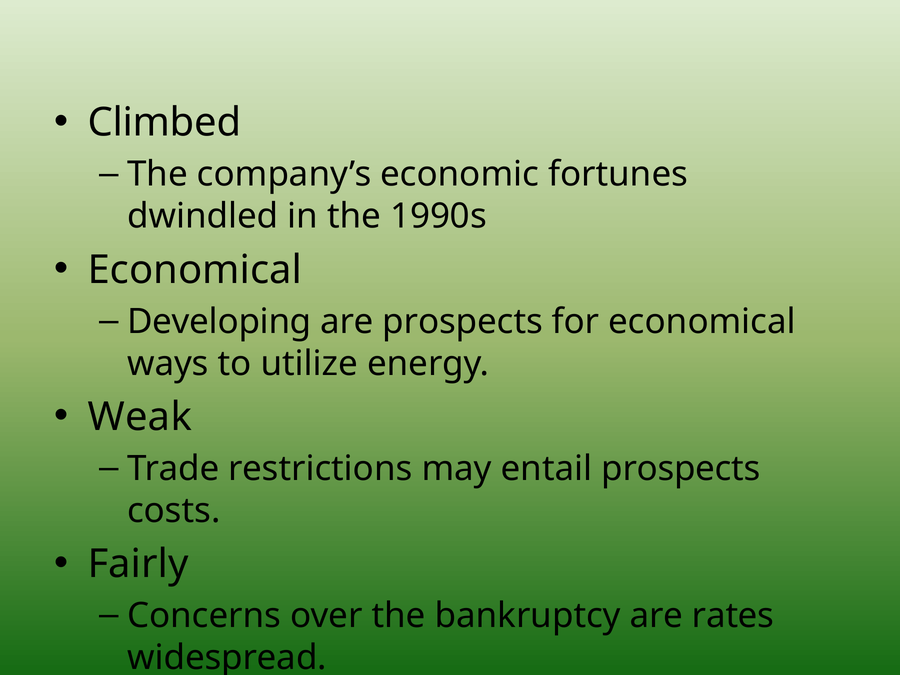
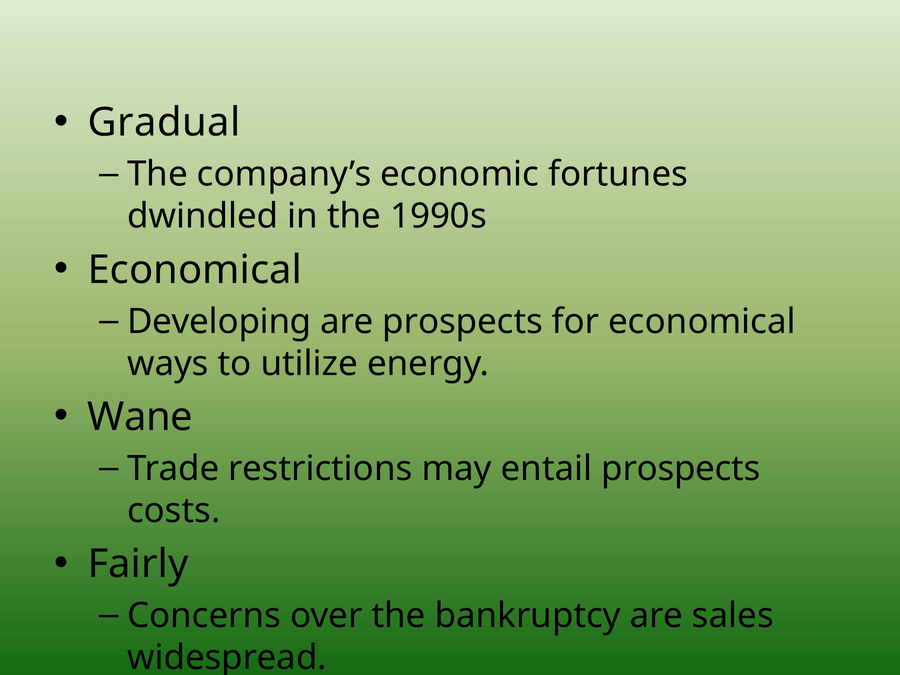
Climbed: Climbed -> Gradual
Weak: Weak -> Wane
rates: rates -> sales
